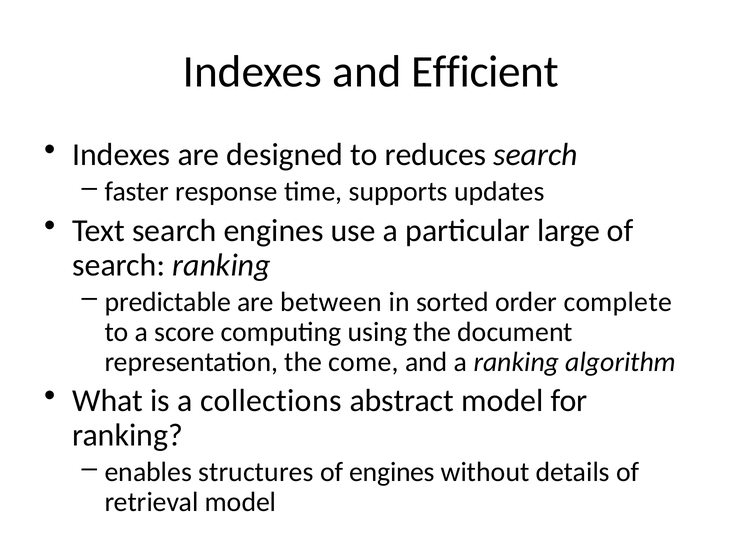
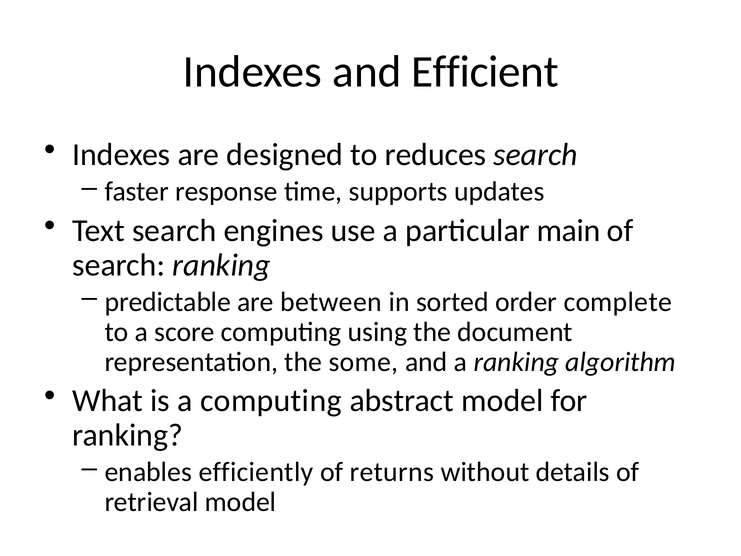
large: large -> main
come: come -> some
a collections: collections -> computing
structures: structures -> efficiently
of engines: engines -> returns
